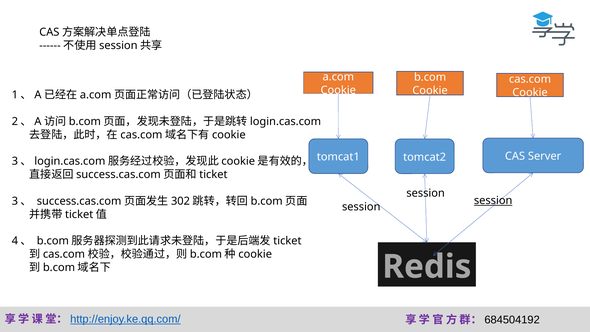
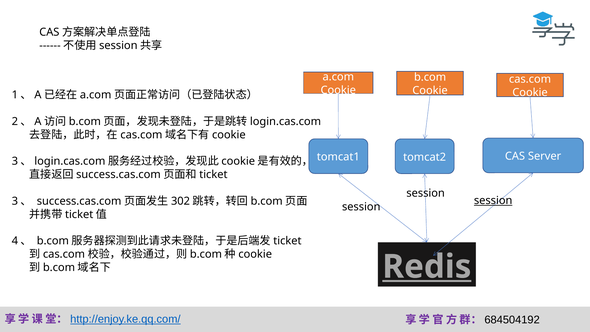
Redis underline: none -> present
